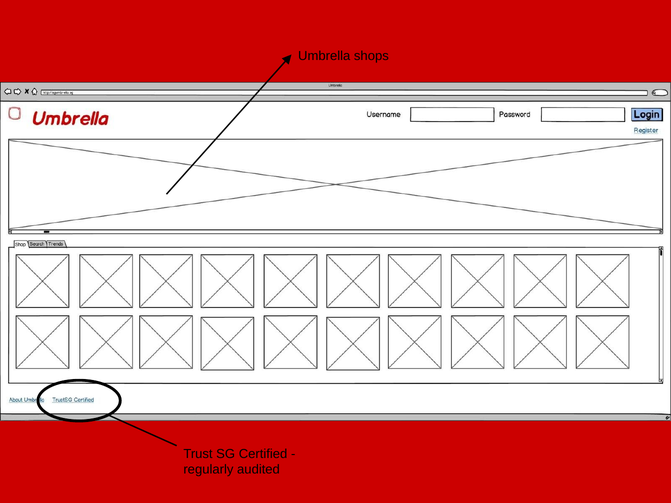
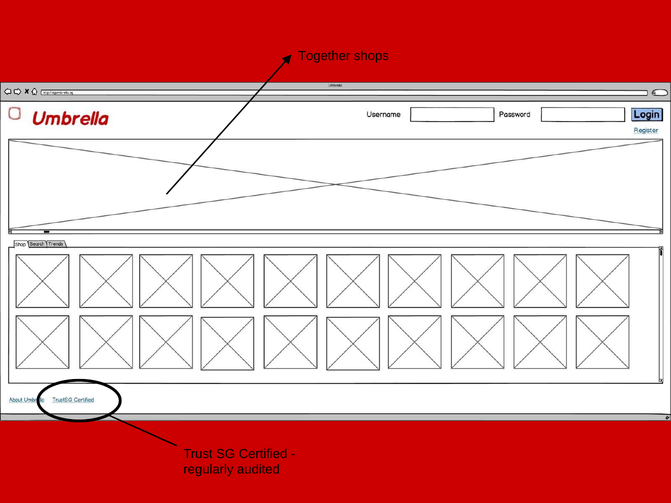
Umbrella: Umbrella -> Together
